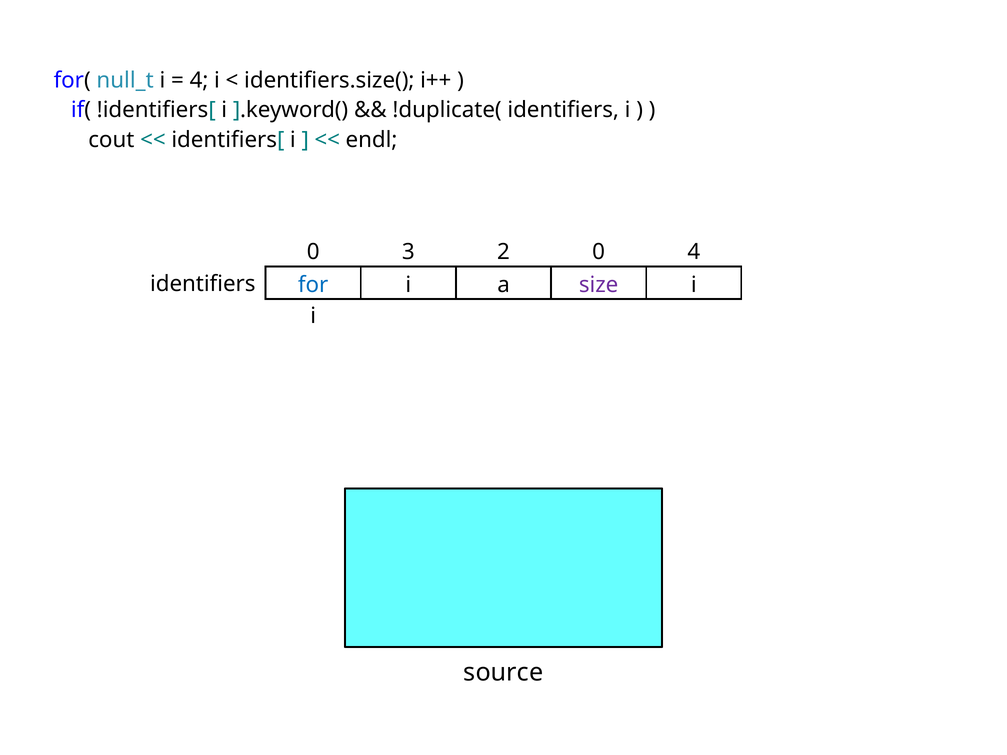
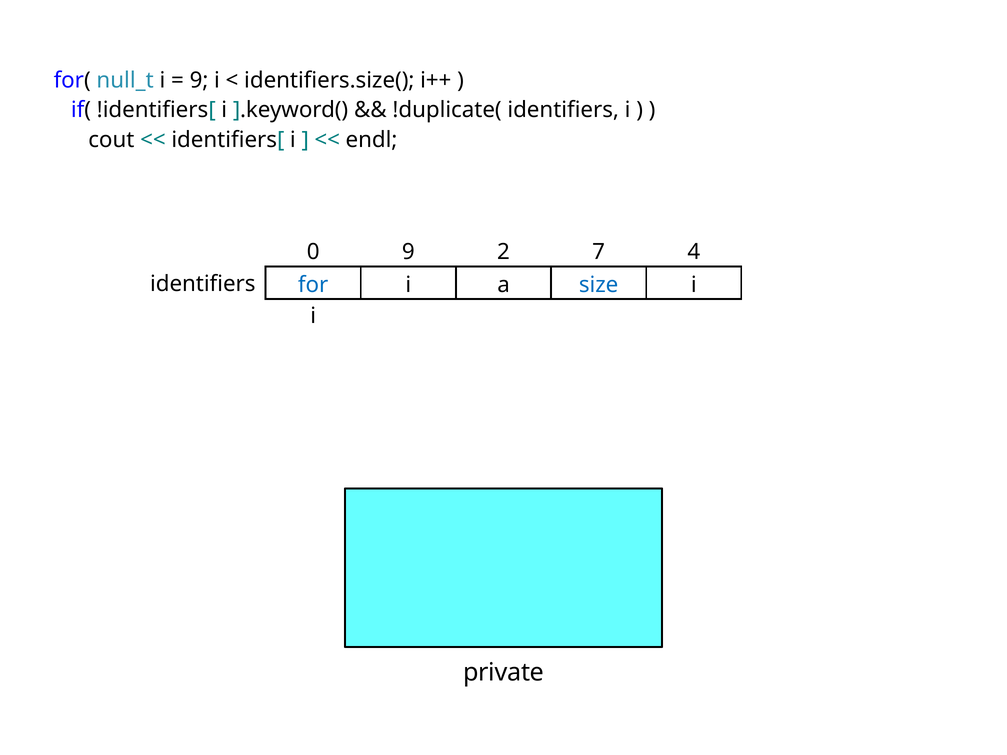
4 at (199, 80): 4 -> 9
0 3: 3 -> 9
2 0: 0 -> 7
size colour: purple -> blue
source: source -> private
